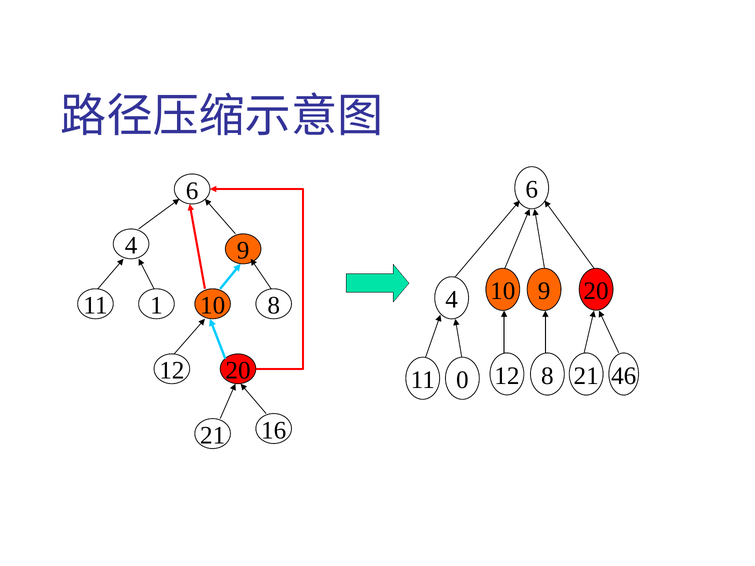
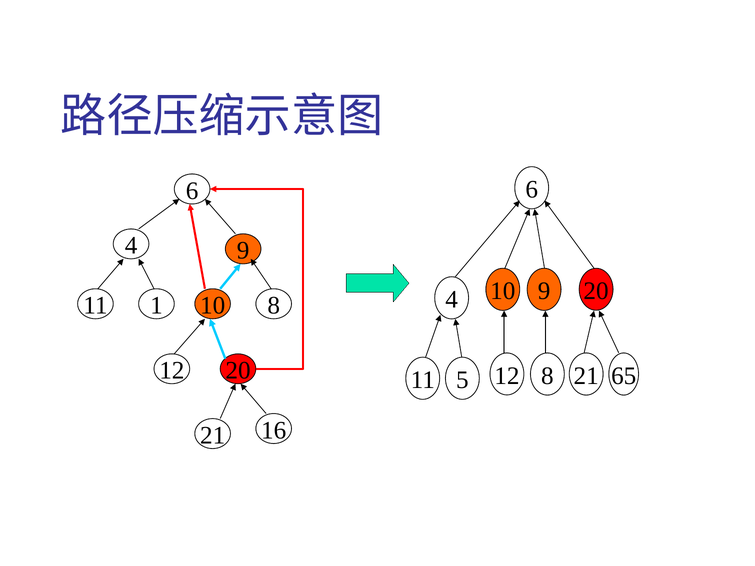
46: 46 -> 65
0: 0 -> 5
